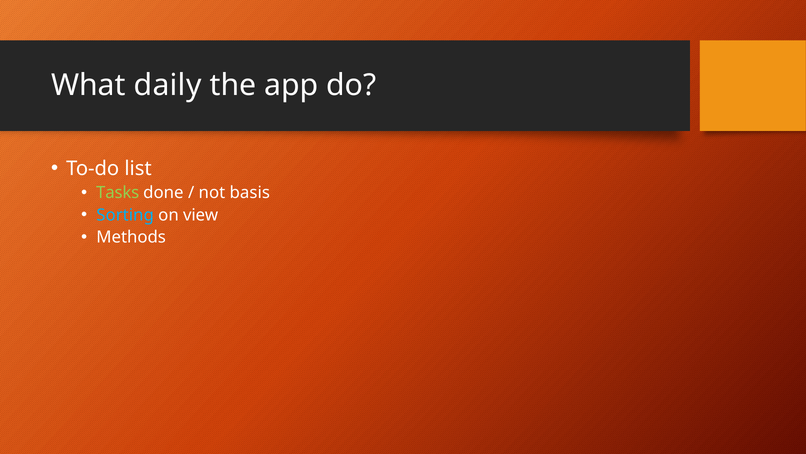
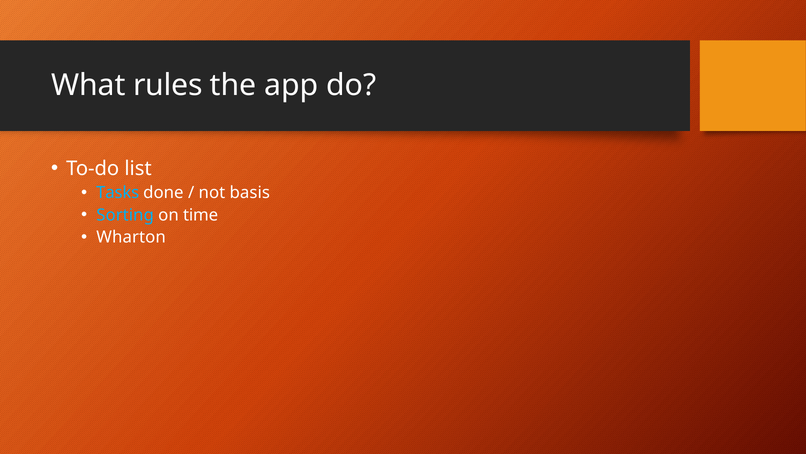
daily: daily -> rules
Tasks colour: light green -> light blue
view: view -> time
Methods: Methods -> Wharton
